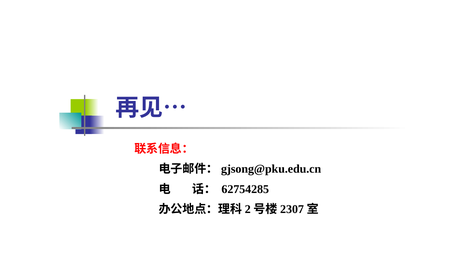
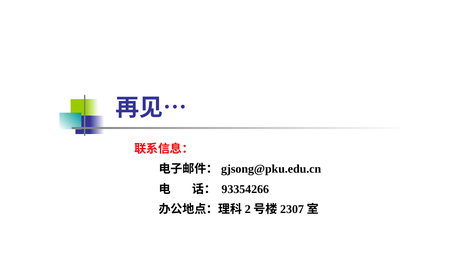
62754285: 62754285 -> 93354266
